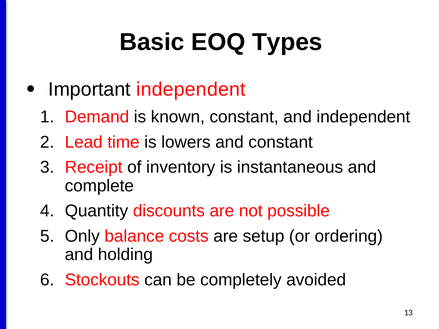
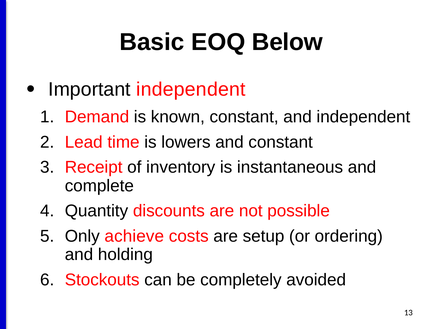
Types: Types -> Below
balance: balance -> achieve
